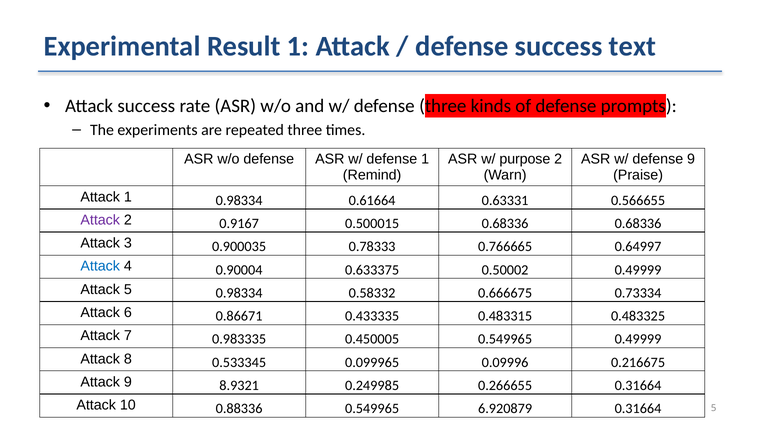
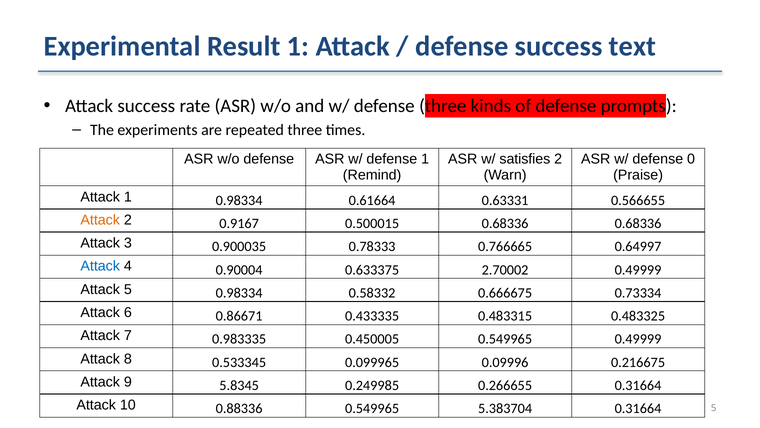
purpose: purpose -> satisfies
defense 9: 9 -> 0
Attack at (100, 220) colour: purple -> orange
0.50002: 0.50002 -> 2.70002
8.9321: 8.9321 -> 5.8345
6.920879: 6.920879 -> 5.383704
